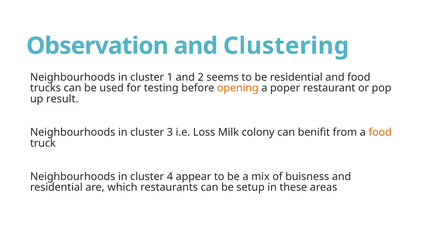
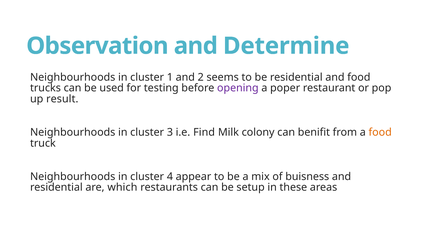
Clustering: Clustering -> Determine
opening colour: orange -> purple
Loss: Loss -> Find
